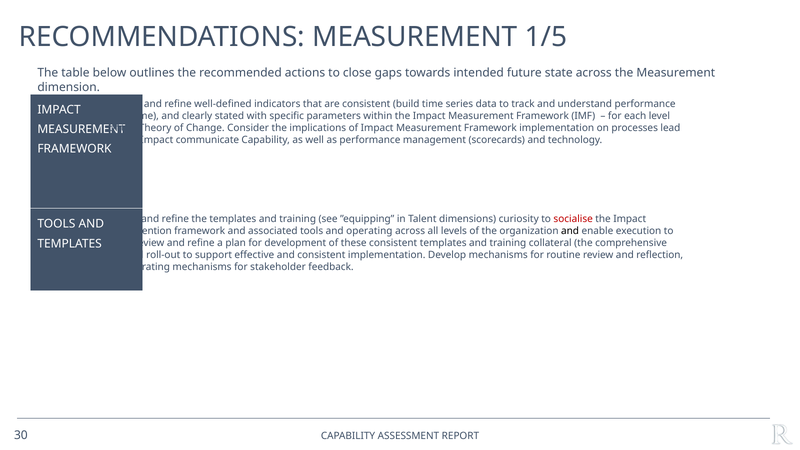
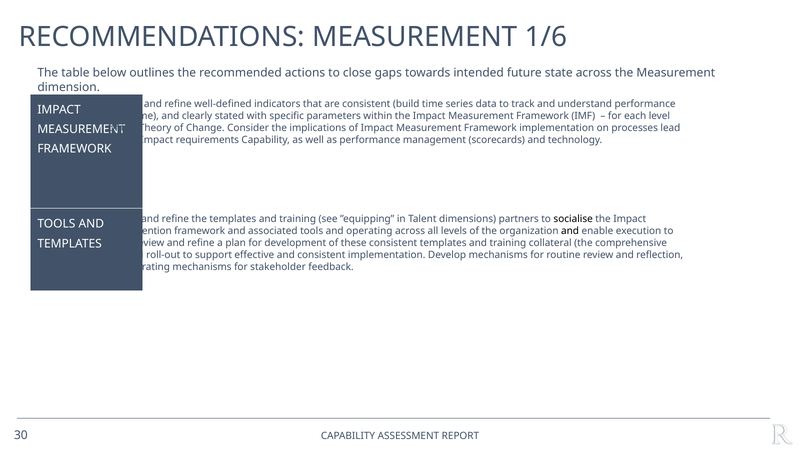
1/5: 1/5 -> 1/6
communicate: communicate -> requirements
curiosity: curiosity -> partners
socialise colour: red -> black
